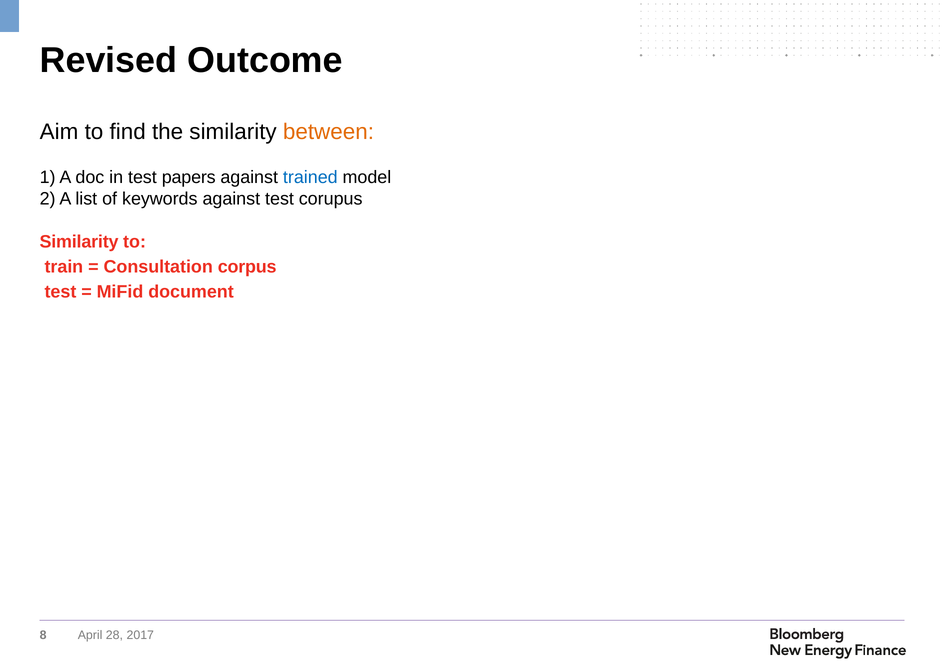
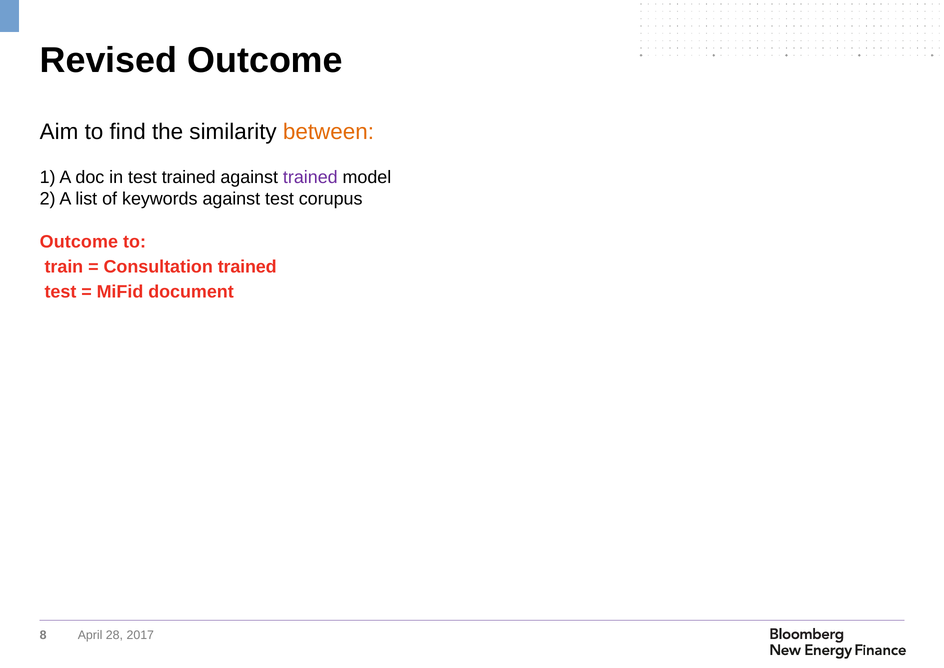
test papers: papers -> trained
trained at (310, 177) colour: blue -> purple
Similarity at (79, 242): Similarity -> Outcome
Consultation corpus: corpus -> trained
